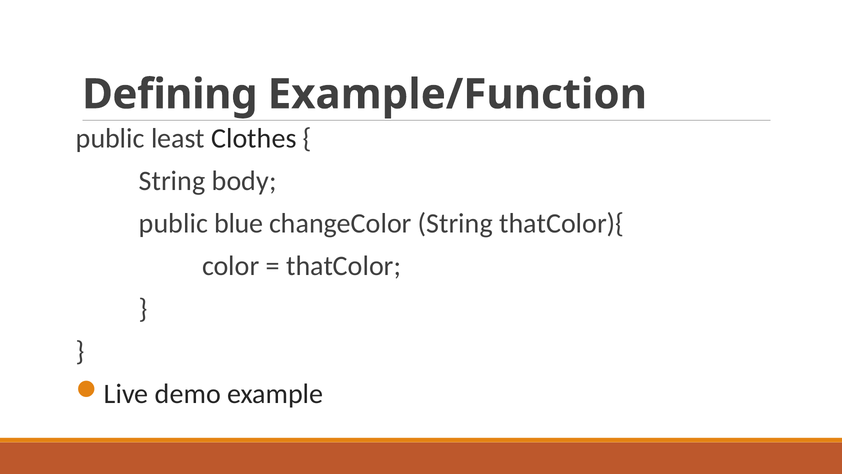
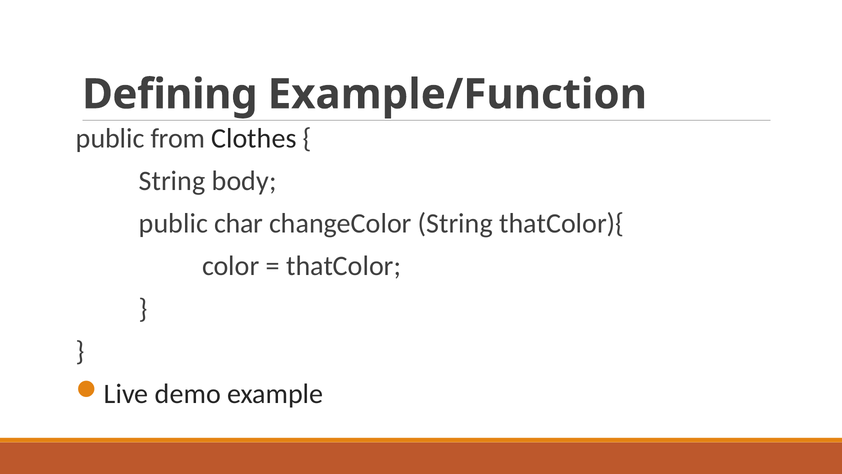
least: least -> from
blue: blue -> char
